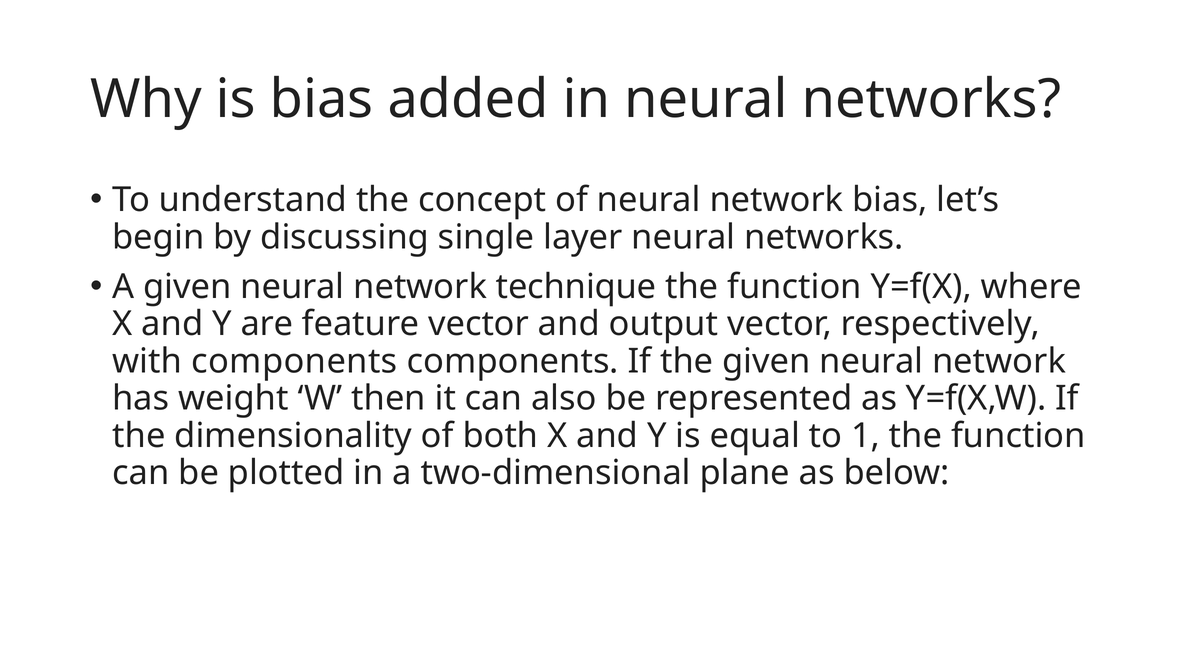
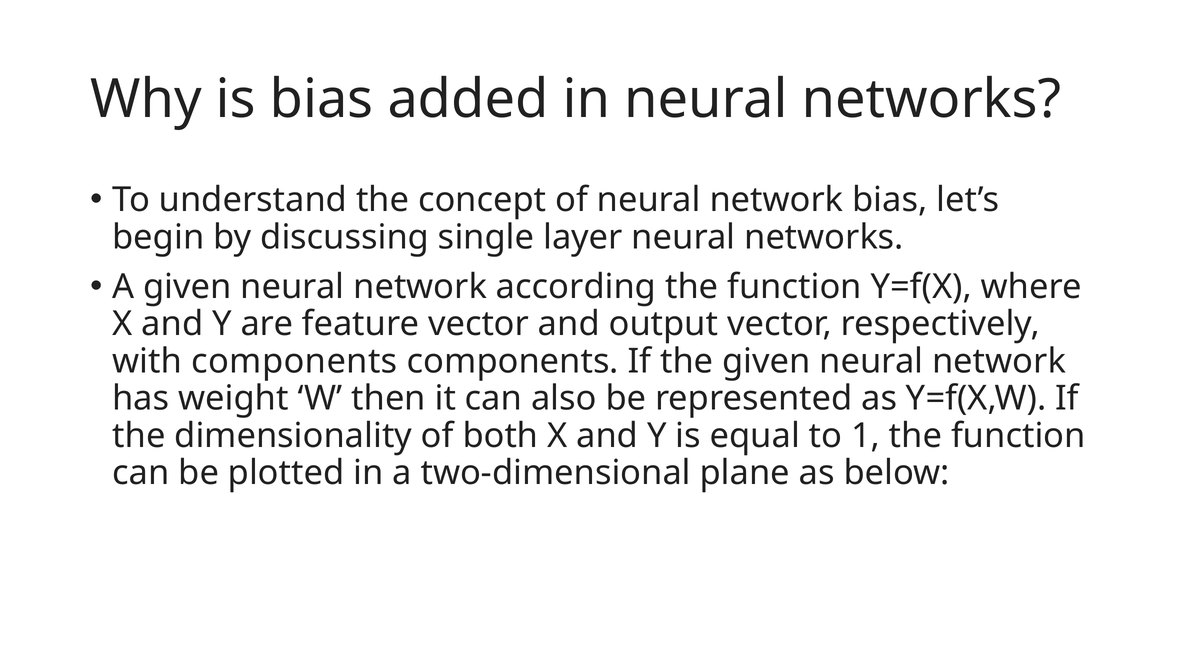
technique: technique -> according
